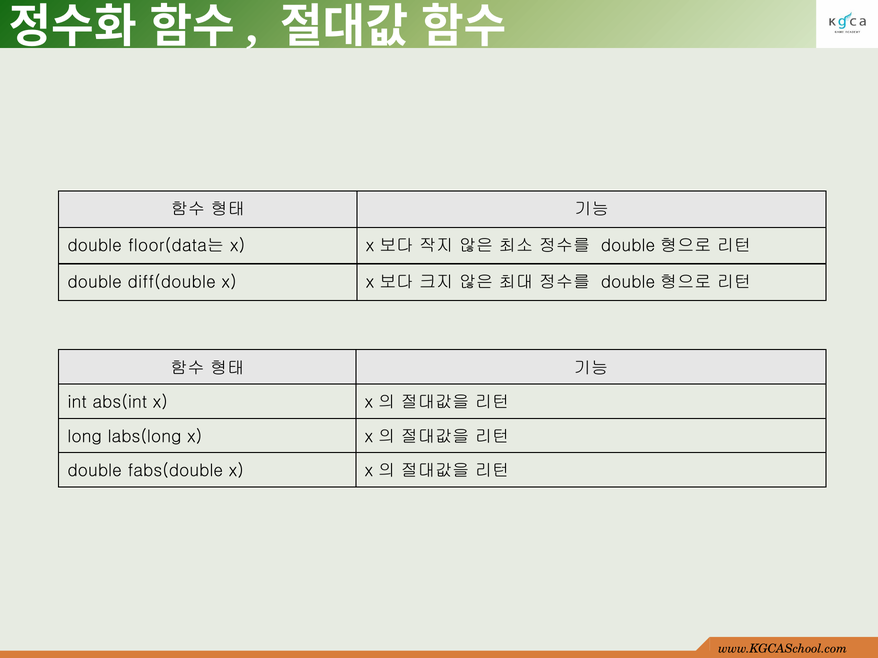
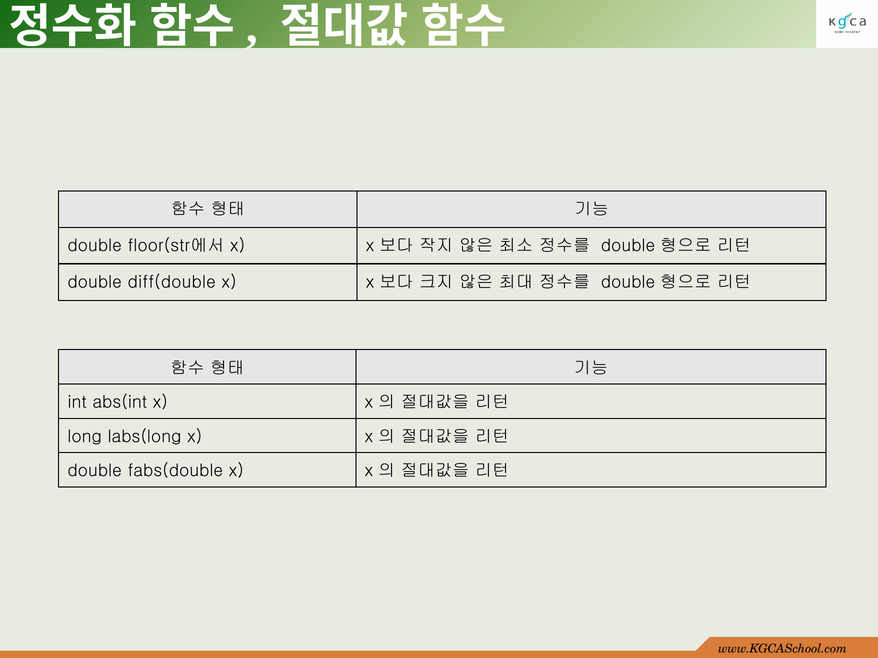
floor(data는: floor(data는 -> floor(str에서
